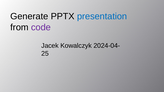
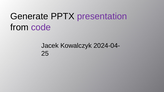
presentation colour: blue -> purple
